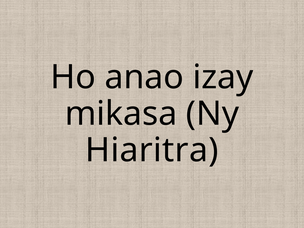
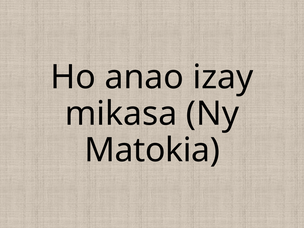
Hiaritra: Hiaritra -> Matokia
